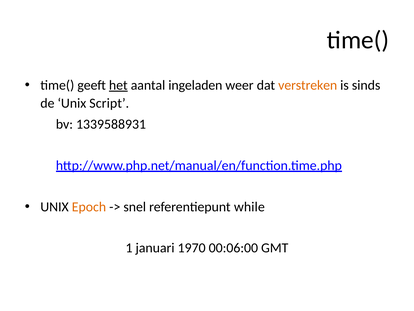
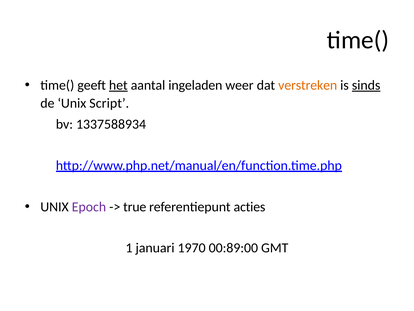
sinds underline: none -> present
1339588931: 1339588931 -> 1337588934
Epoch colour: orange -> purple
snel: snel -> true
while: while -> acties
00:06:00: 00:06:00 -> 00:89:00
